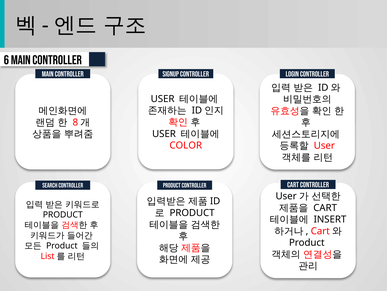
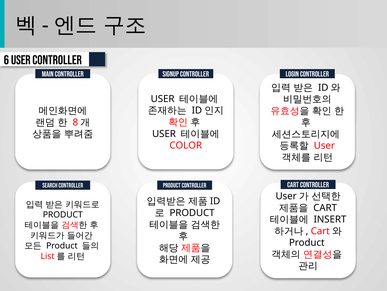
6 Main: Main -> User
